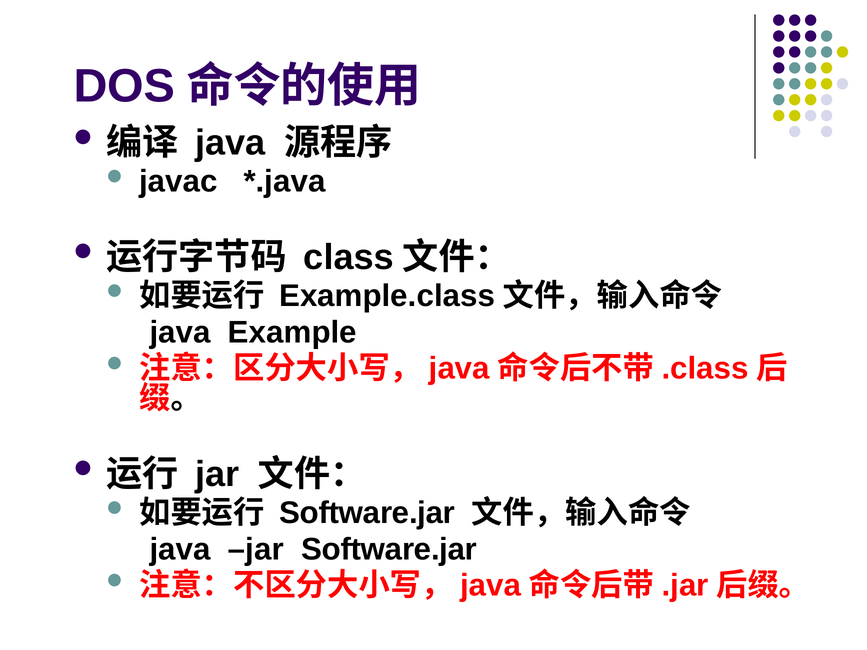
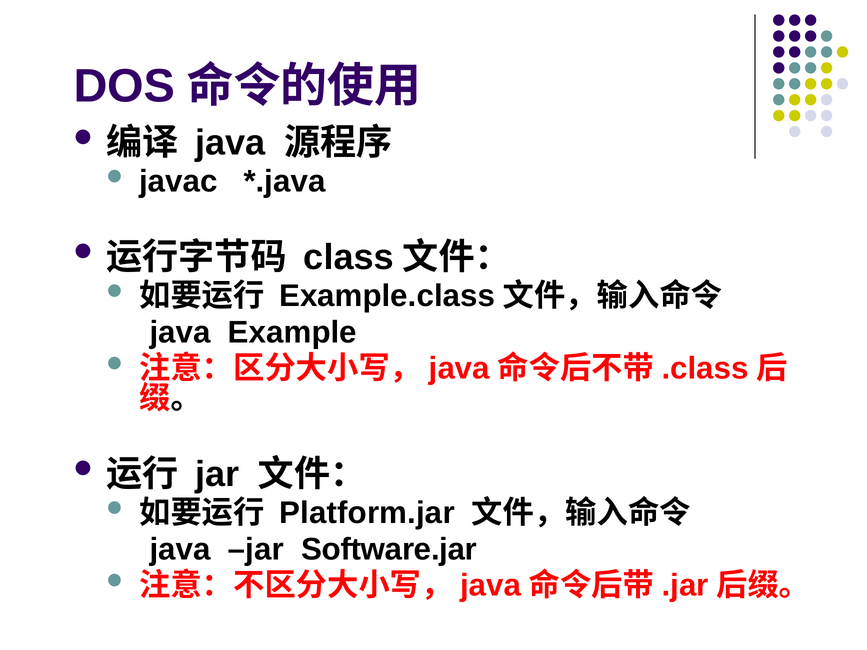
Software.jar at (367, 513): Software.jar -> Platform.jar
